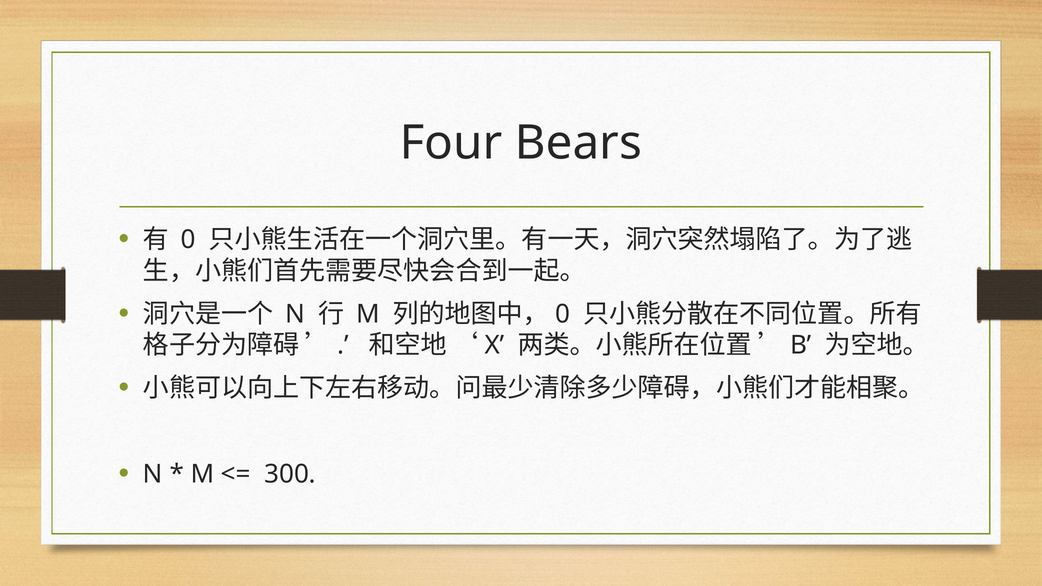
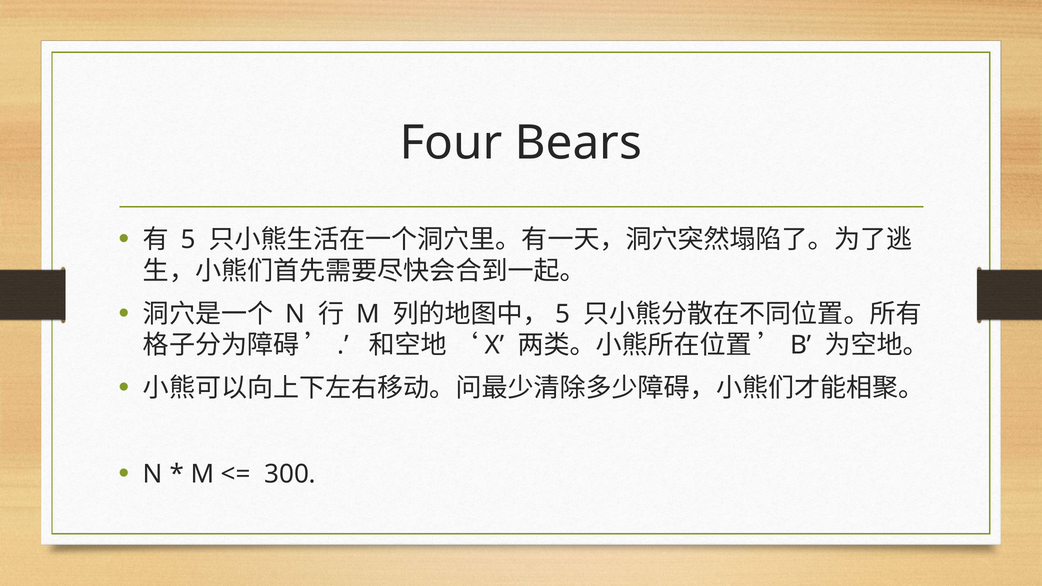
0 at (188, 240): 0 -> 5
0 at (563, 314): 0 -> 5
